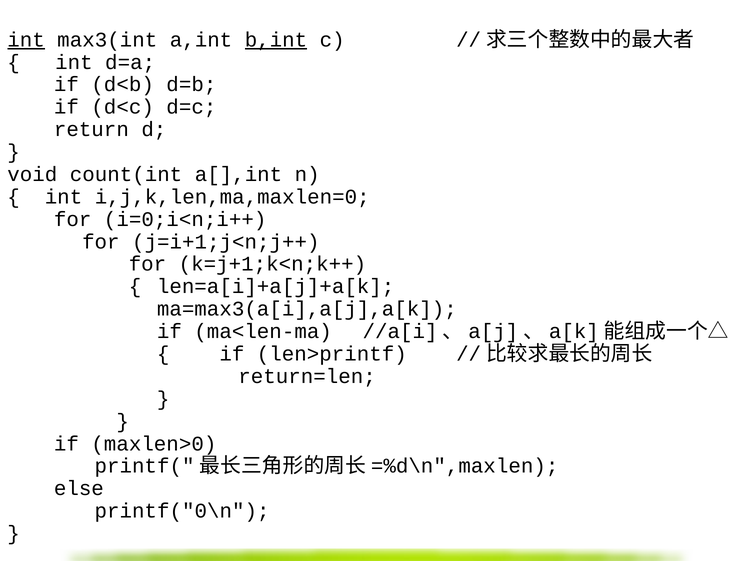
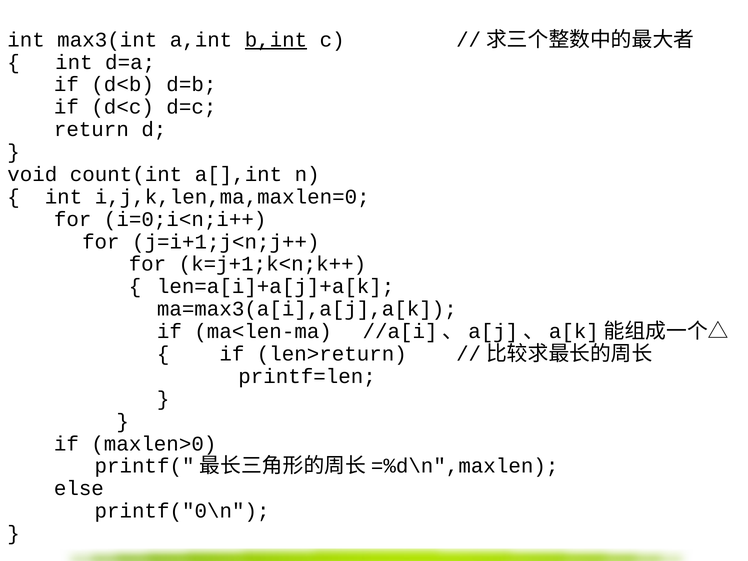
int at (26, 40) underline: present -> none
len>printf: len>printf -> len>return
return=len: return=len -> printf=len
